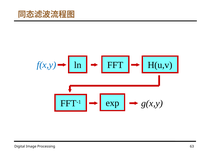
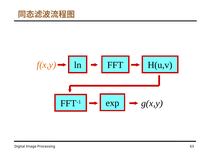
f(x,y colour: blue -> orange
